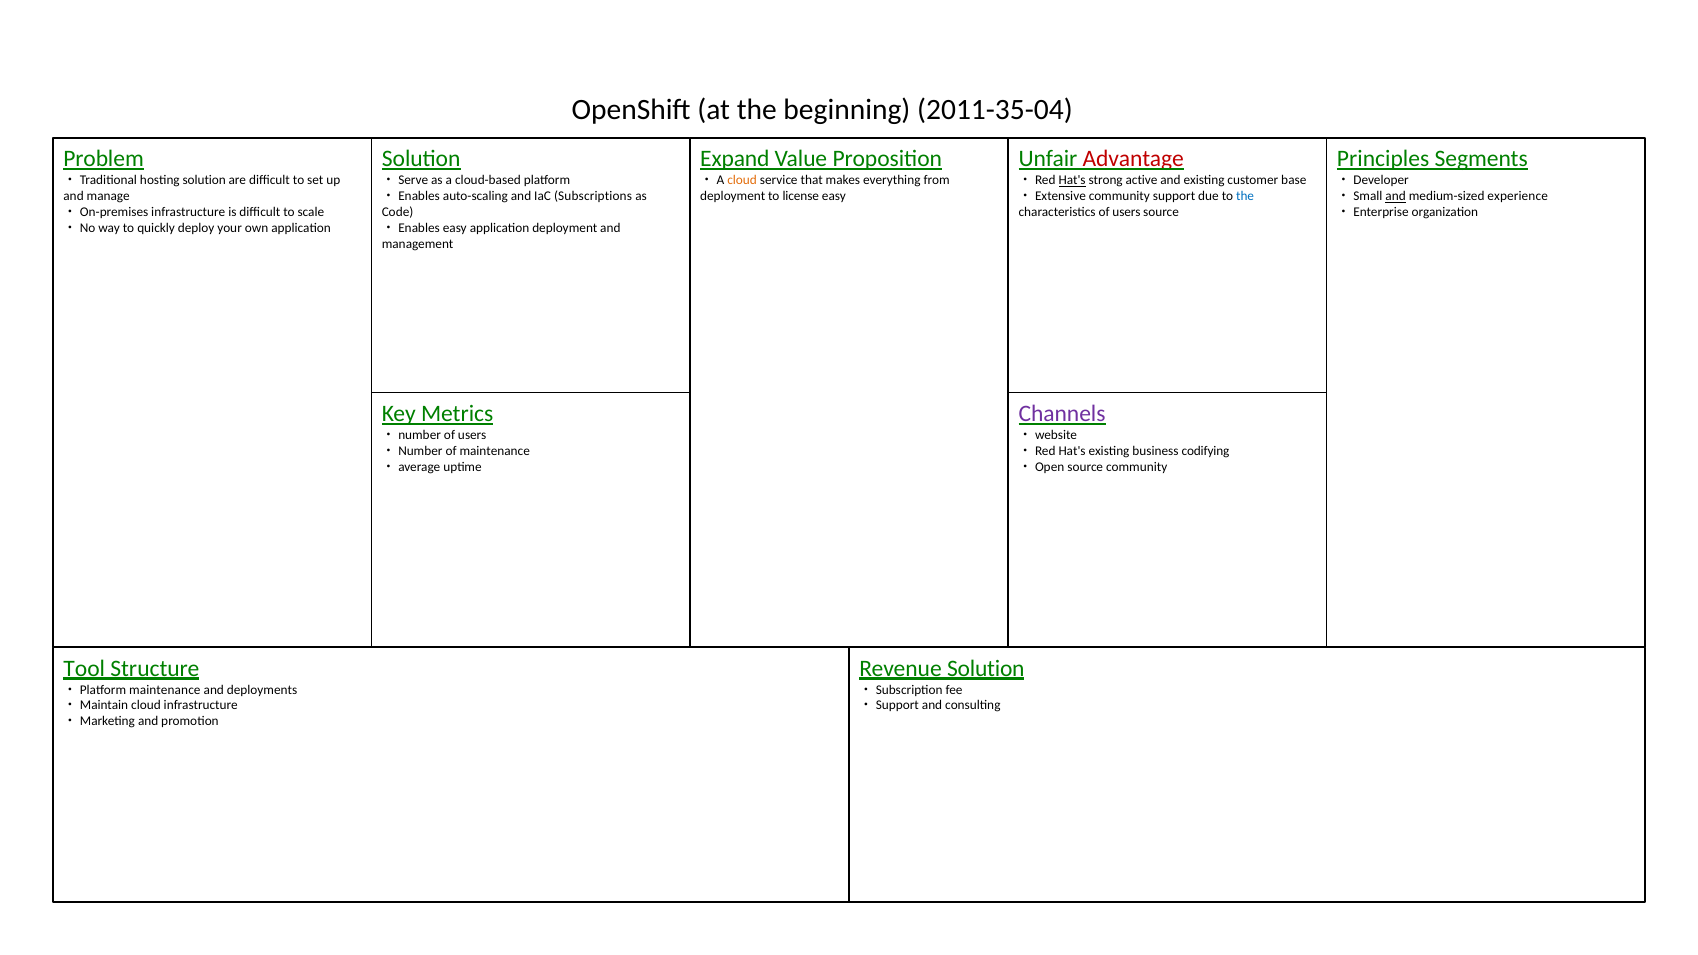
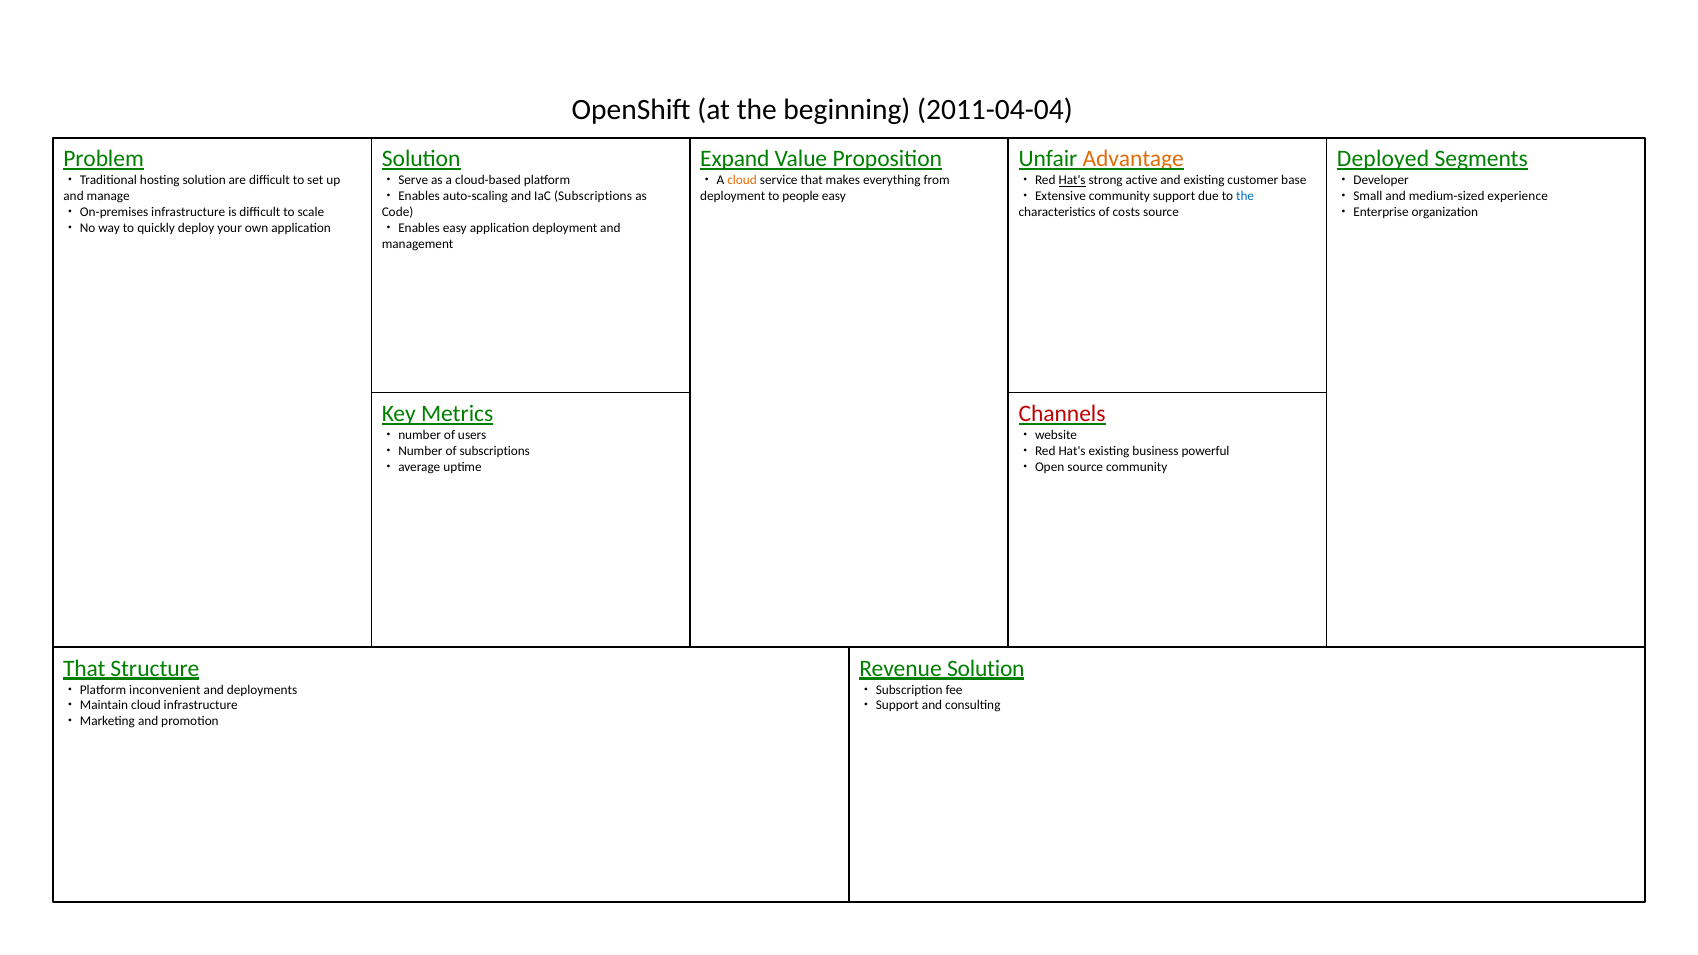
2011-35-04: 2011-35-04 -> 2011-04-04
Advantage colour: red -> orange
Principles: Principles -> Deployed
license: license -> people
and at (1396, 196) underline: present -> none
characteristics of users: users -> costs
Channels colour: purple -> red
of maintenance: maintenance -> subscriptions
codifying: codifying -> powerful
Tool at (84, 668): Tool -> That
maintenance at (165, 690): maintenance -> inconvenient
